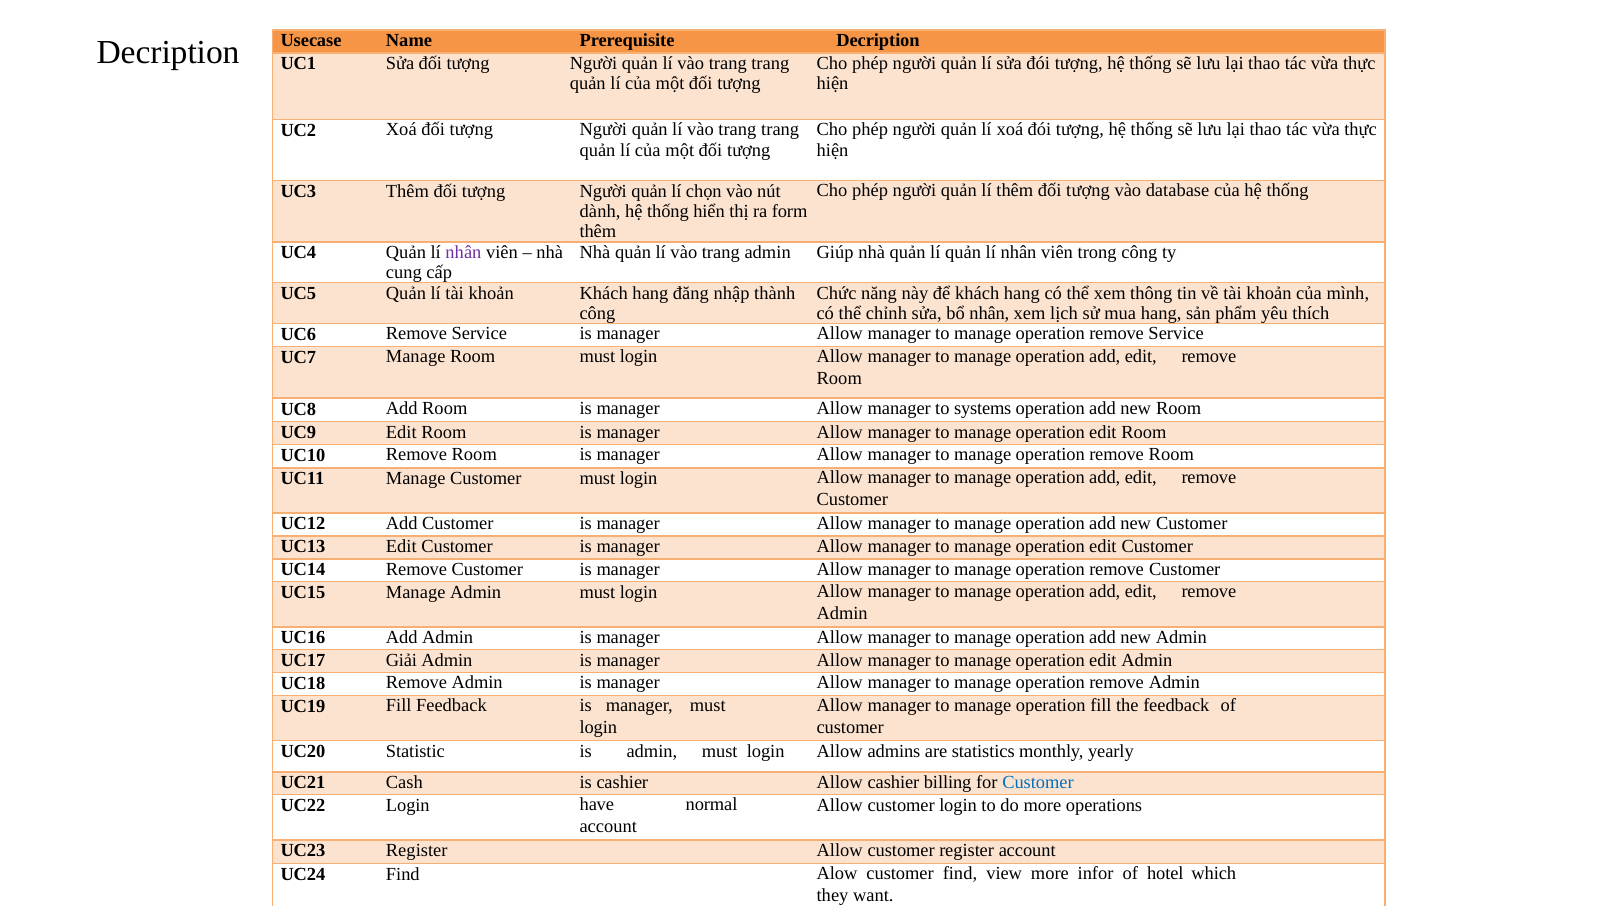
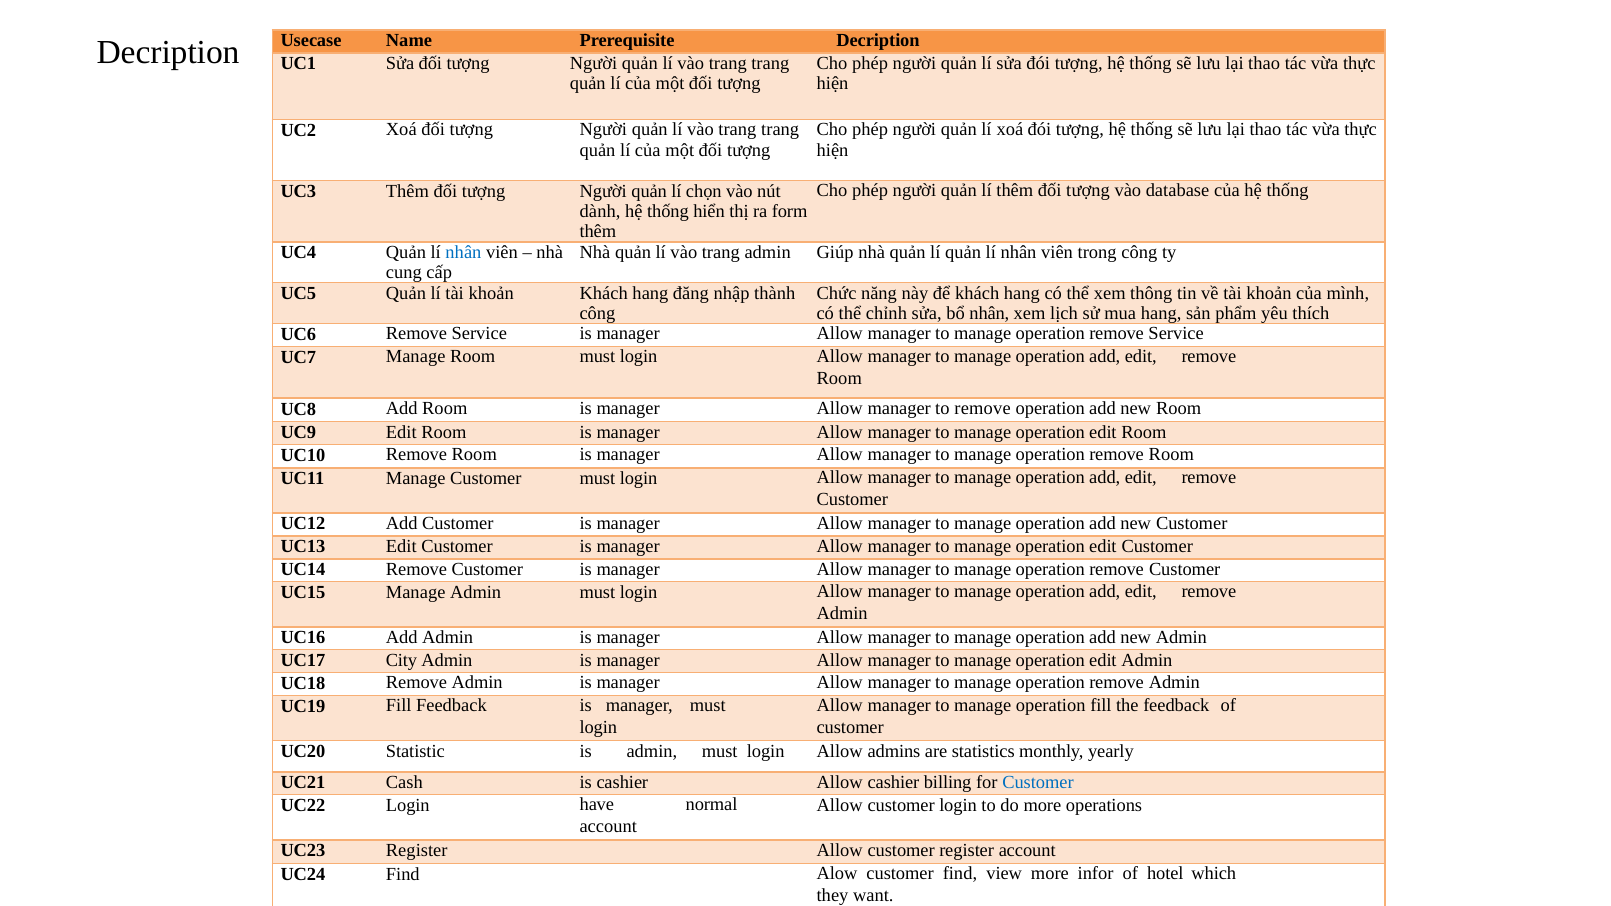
nhân at (463, 252) colour: purple -> blue
to systems: systems -> remove
Giải: Giải -> City
